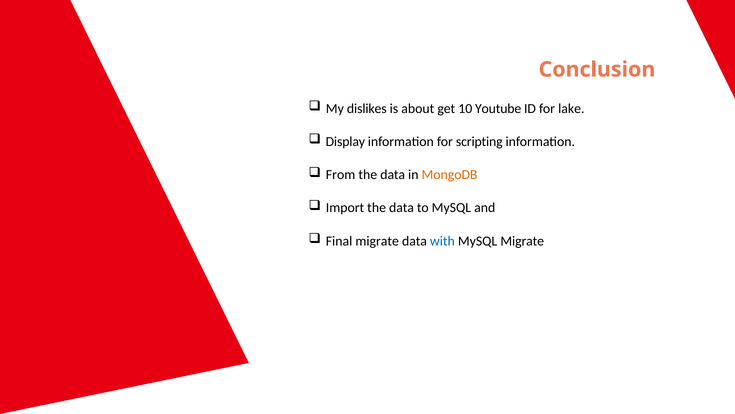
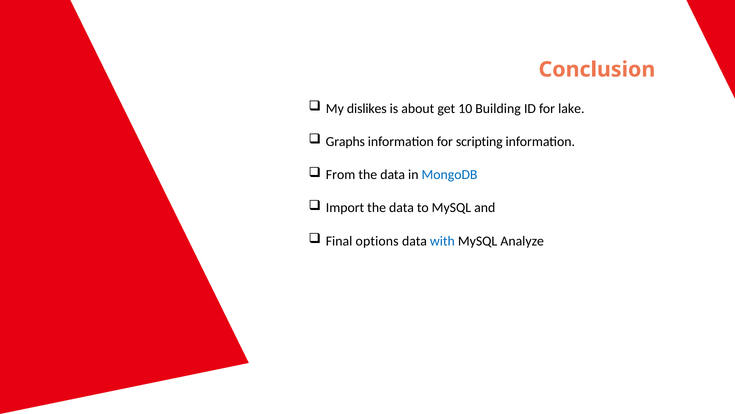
Youtube: Youtube -> Building
Display: Display -> Graphs
MongoDB colour: orange -> blue
Final migrate: migrate -> options
MySQL Migrate: Migrate -> Analyze
